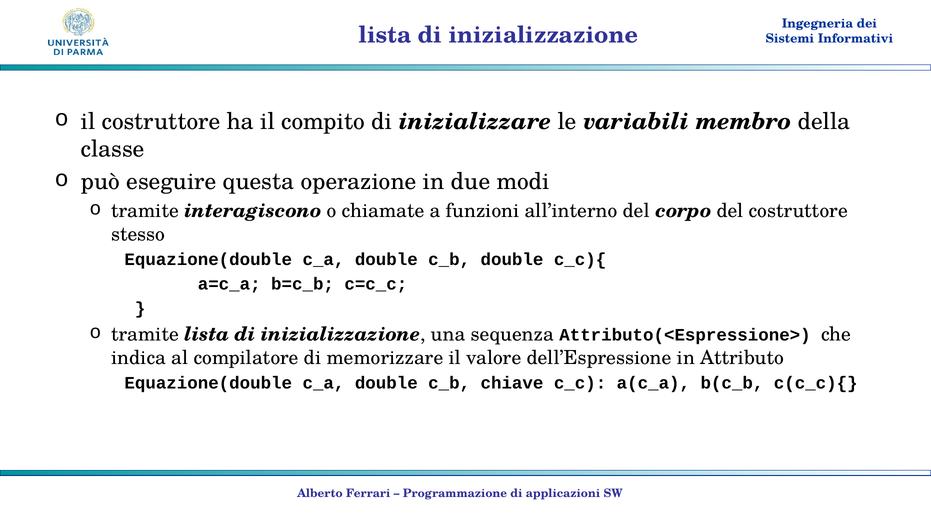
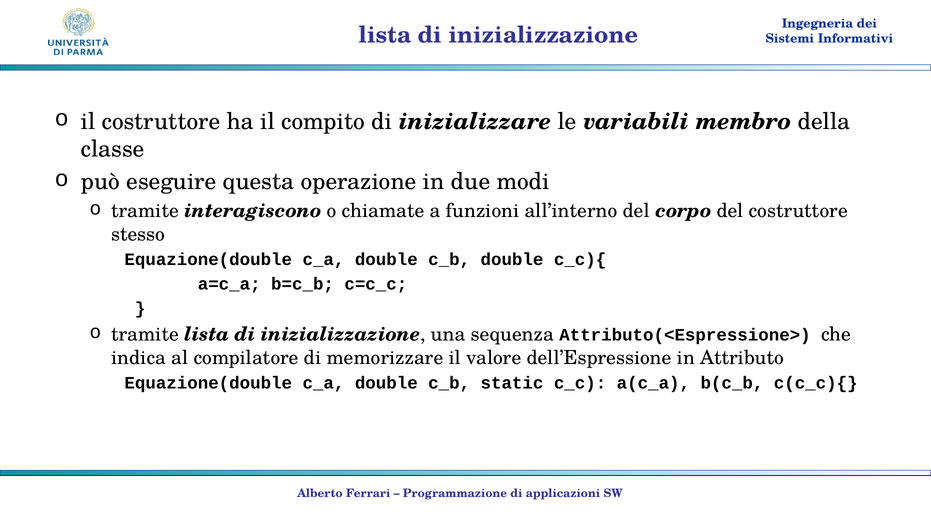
chiave: chiave -> static
